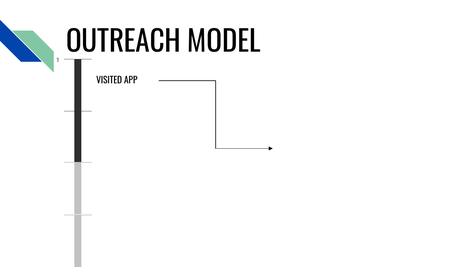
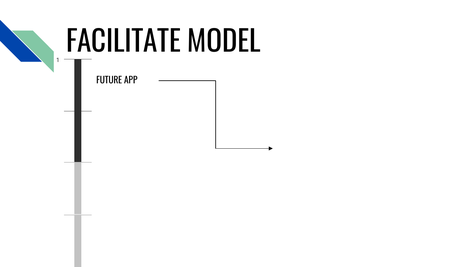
OUTREACH at (123, 42): OUTREACH -> FACILITATE
VISITED: VISITED -> FUTURE
